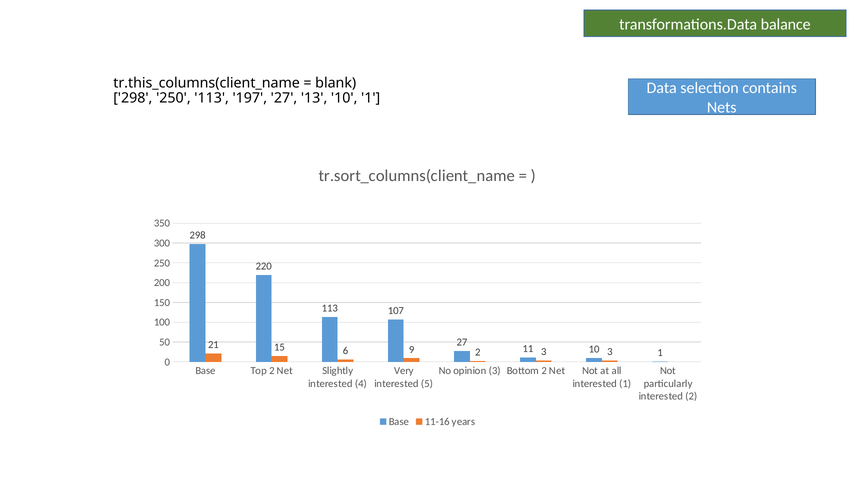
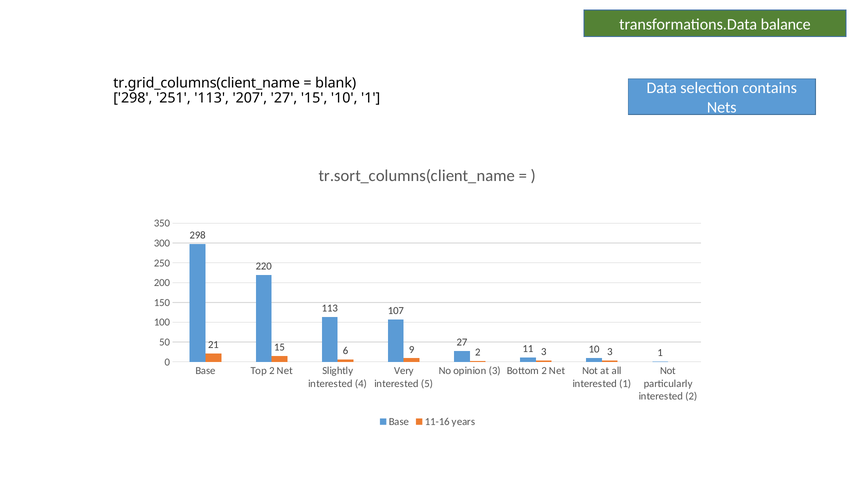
tr.this_columns(client_name: tr.this_columns(client_name -> tr.grid_columns(client_name
298 250: 250 -> 251
197: 197 -> 207
27 13: 13 -> 15
